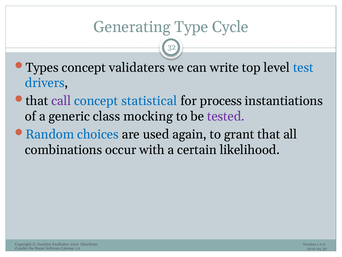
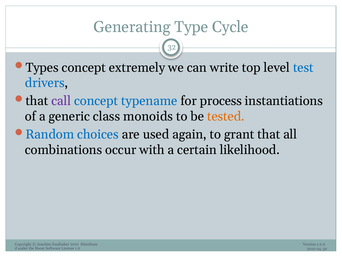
validaters: validaters -> extremely
statistical: statistical -> typename
mocking: mocking -> monoids
tested colour: purple -> orange
